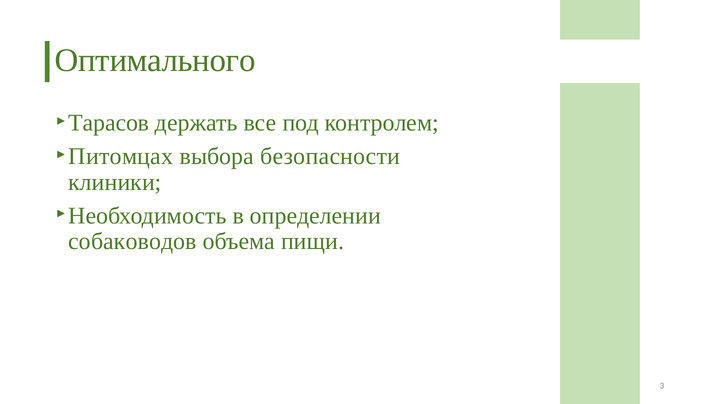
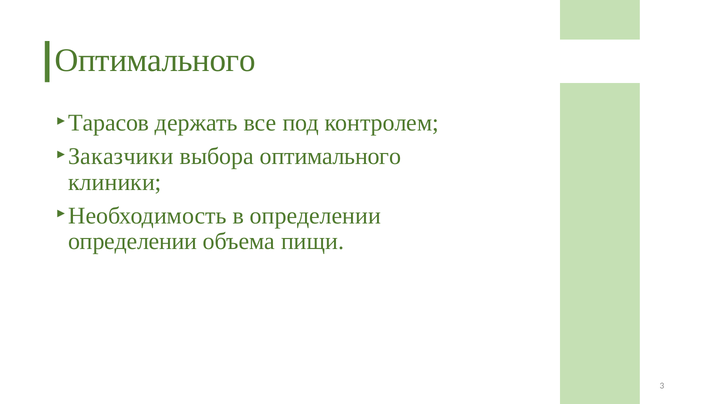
Питомцах: Питомцах -> Заказчики
выбора безопасности: безопасности -> оптимального
собаководов at (133, 242): собаководов -> определении
